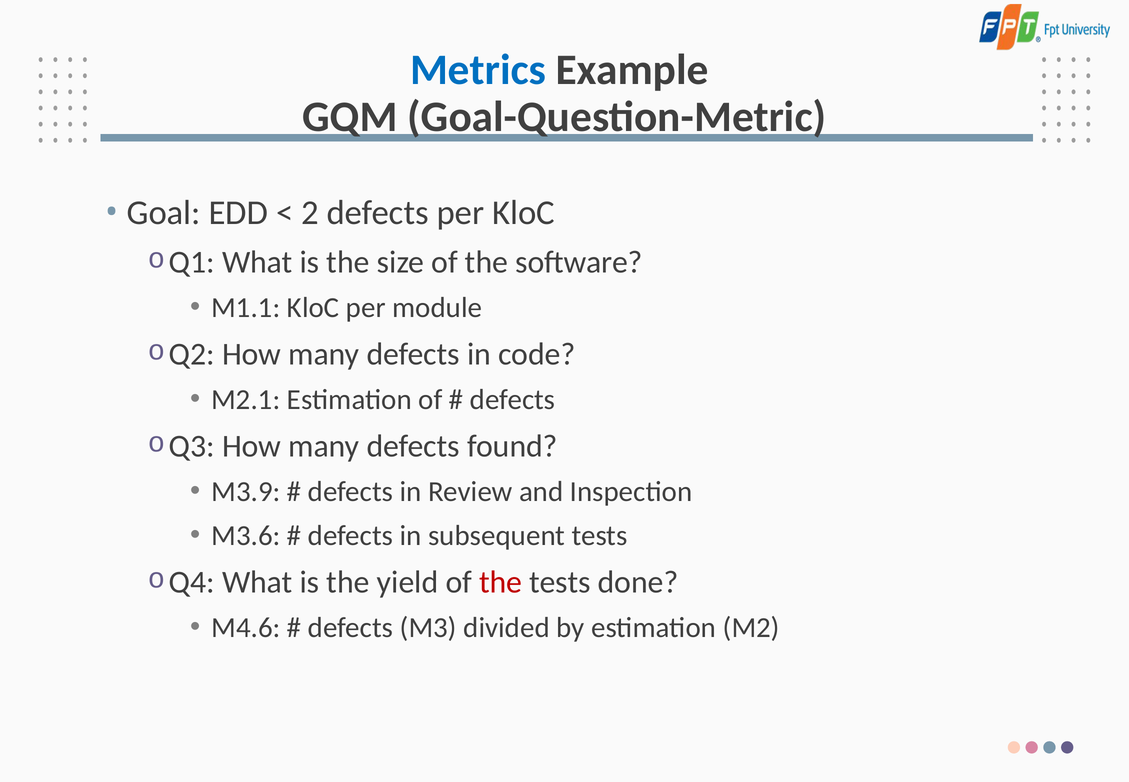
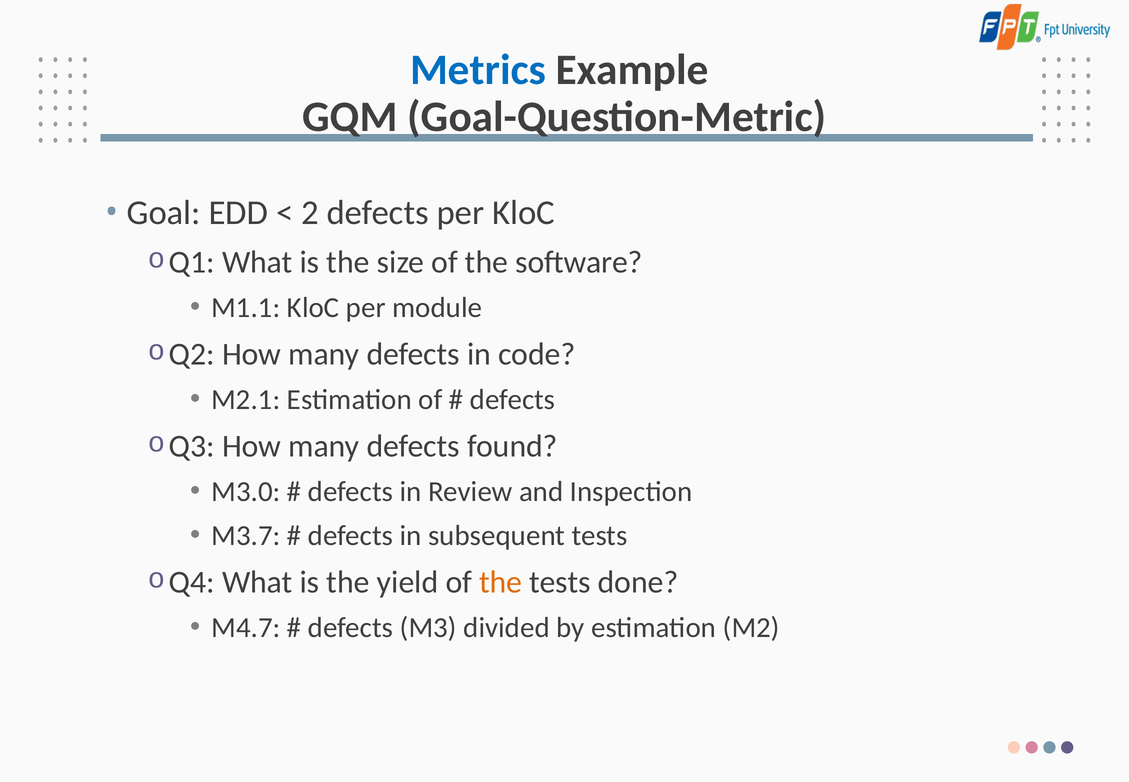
M3.9: M3.9 -> M3.0
M3.6: M3.6 -> M3.7
the at (501, 582) colour: red -> orange
M4.6: M4.6 -> M4.7
